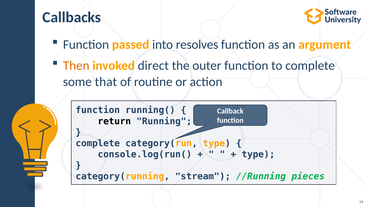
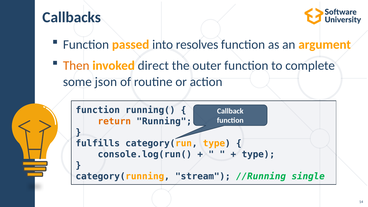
that: that -> json
return colour: black -> orange
complete at (98, 143): complete -> fulfills
pieces: pieces -> single
